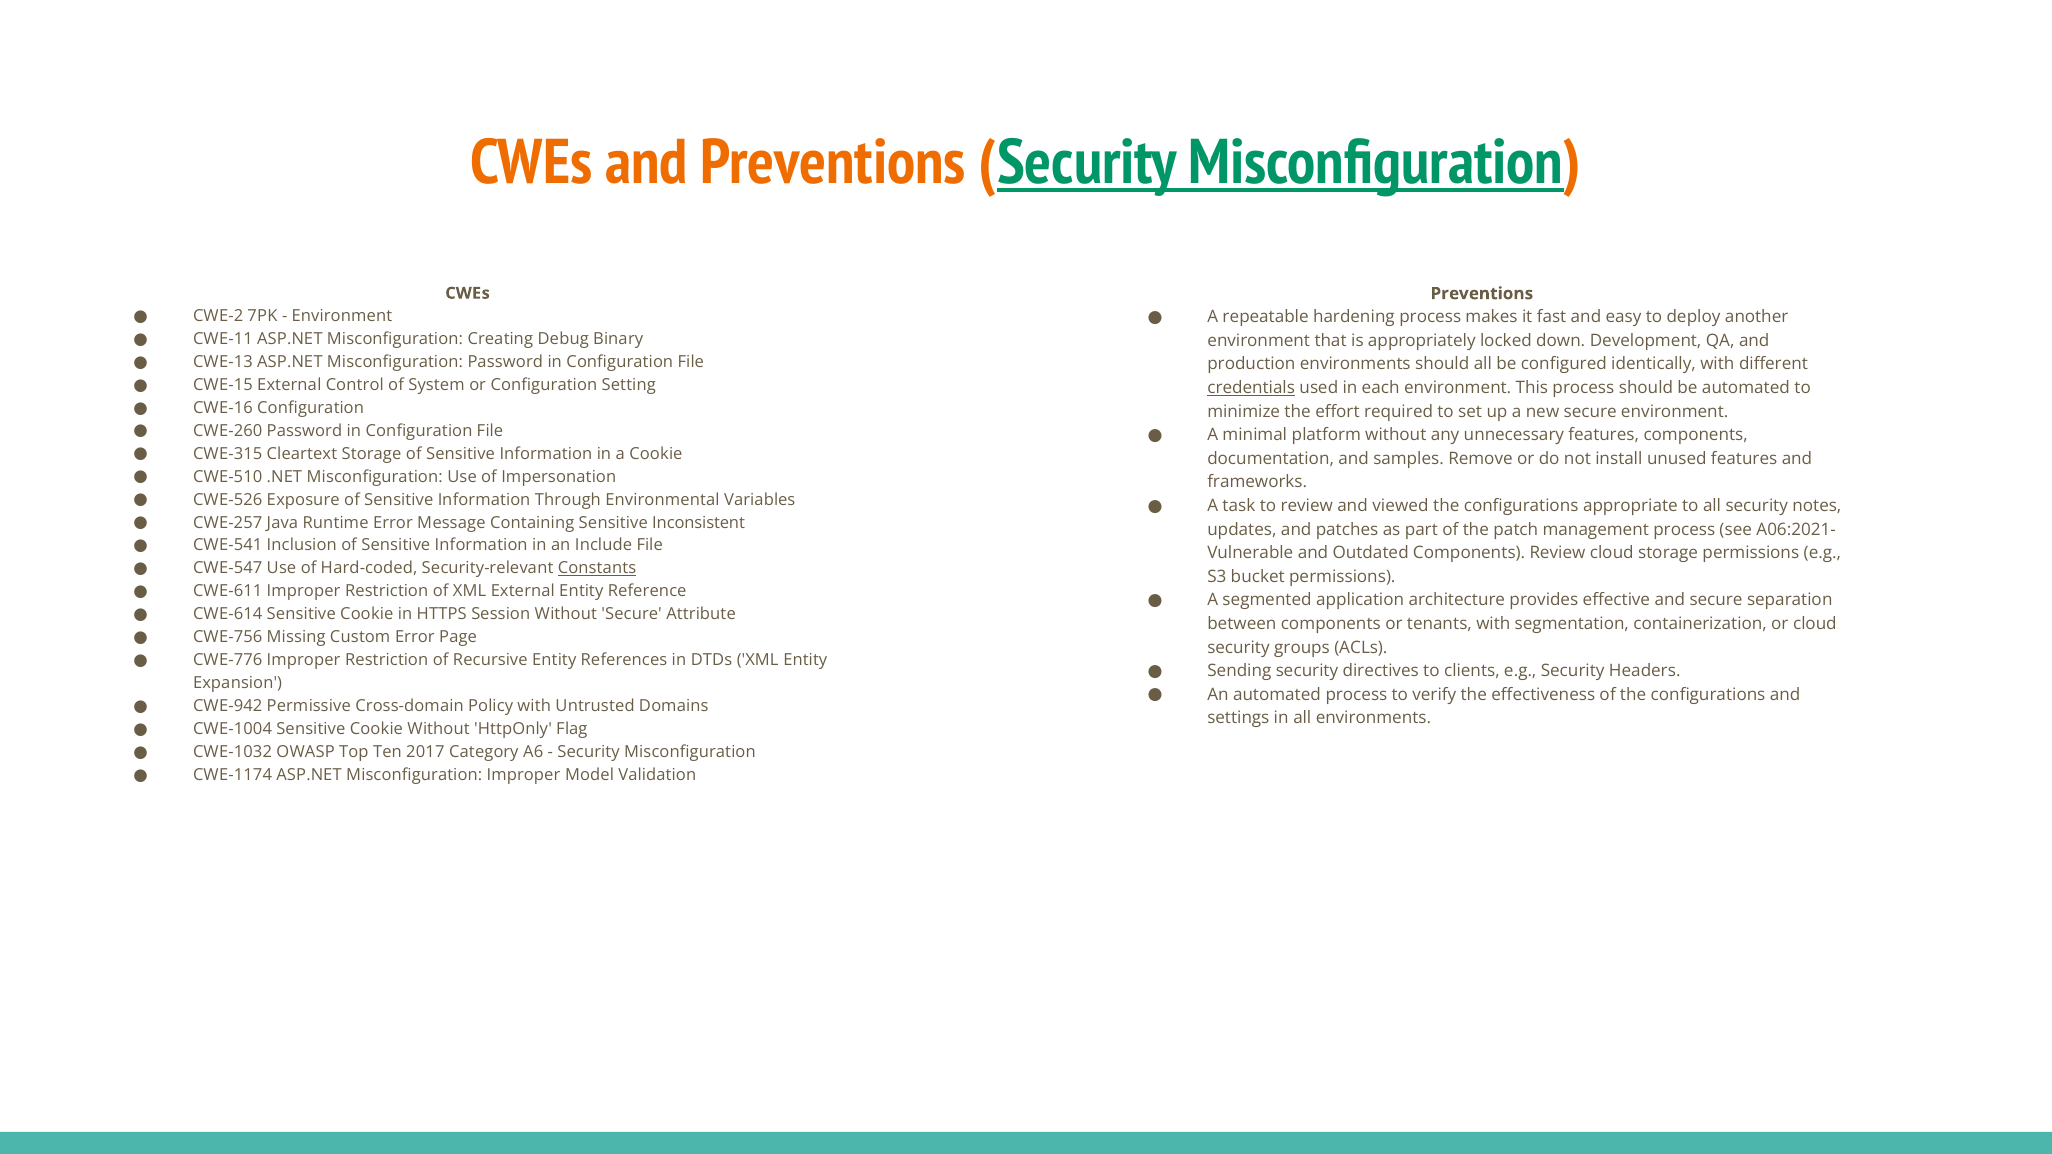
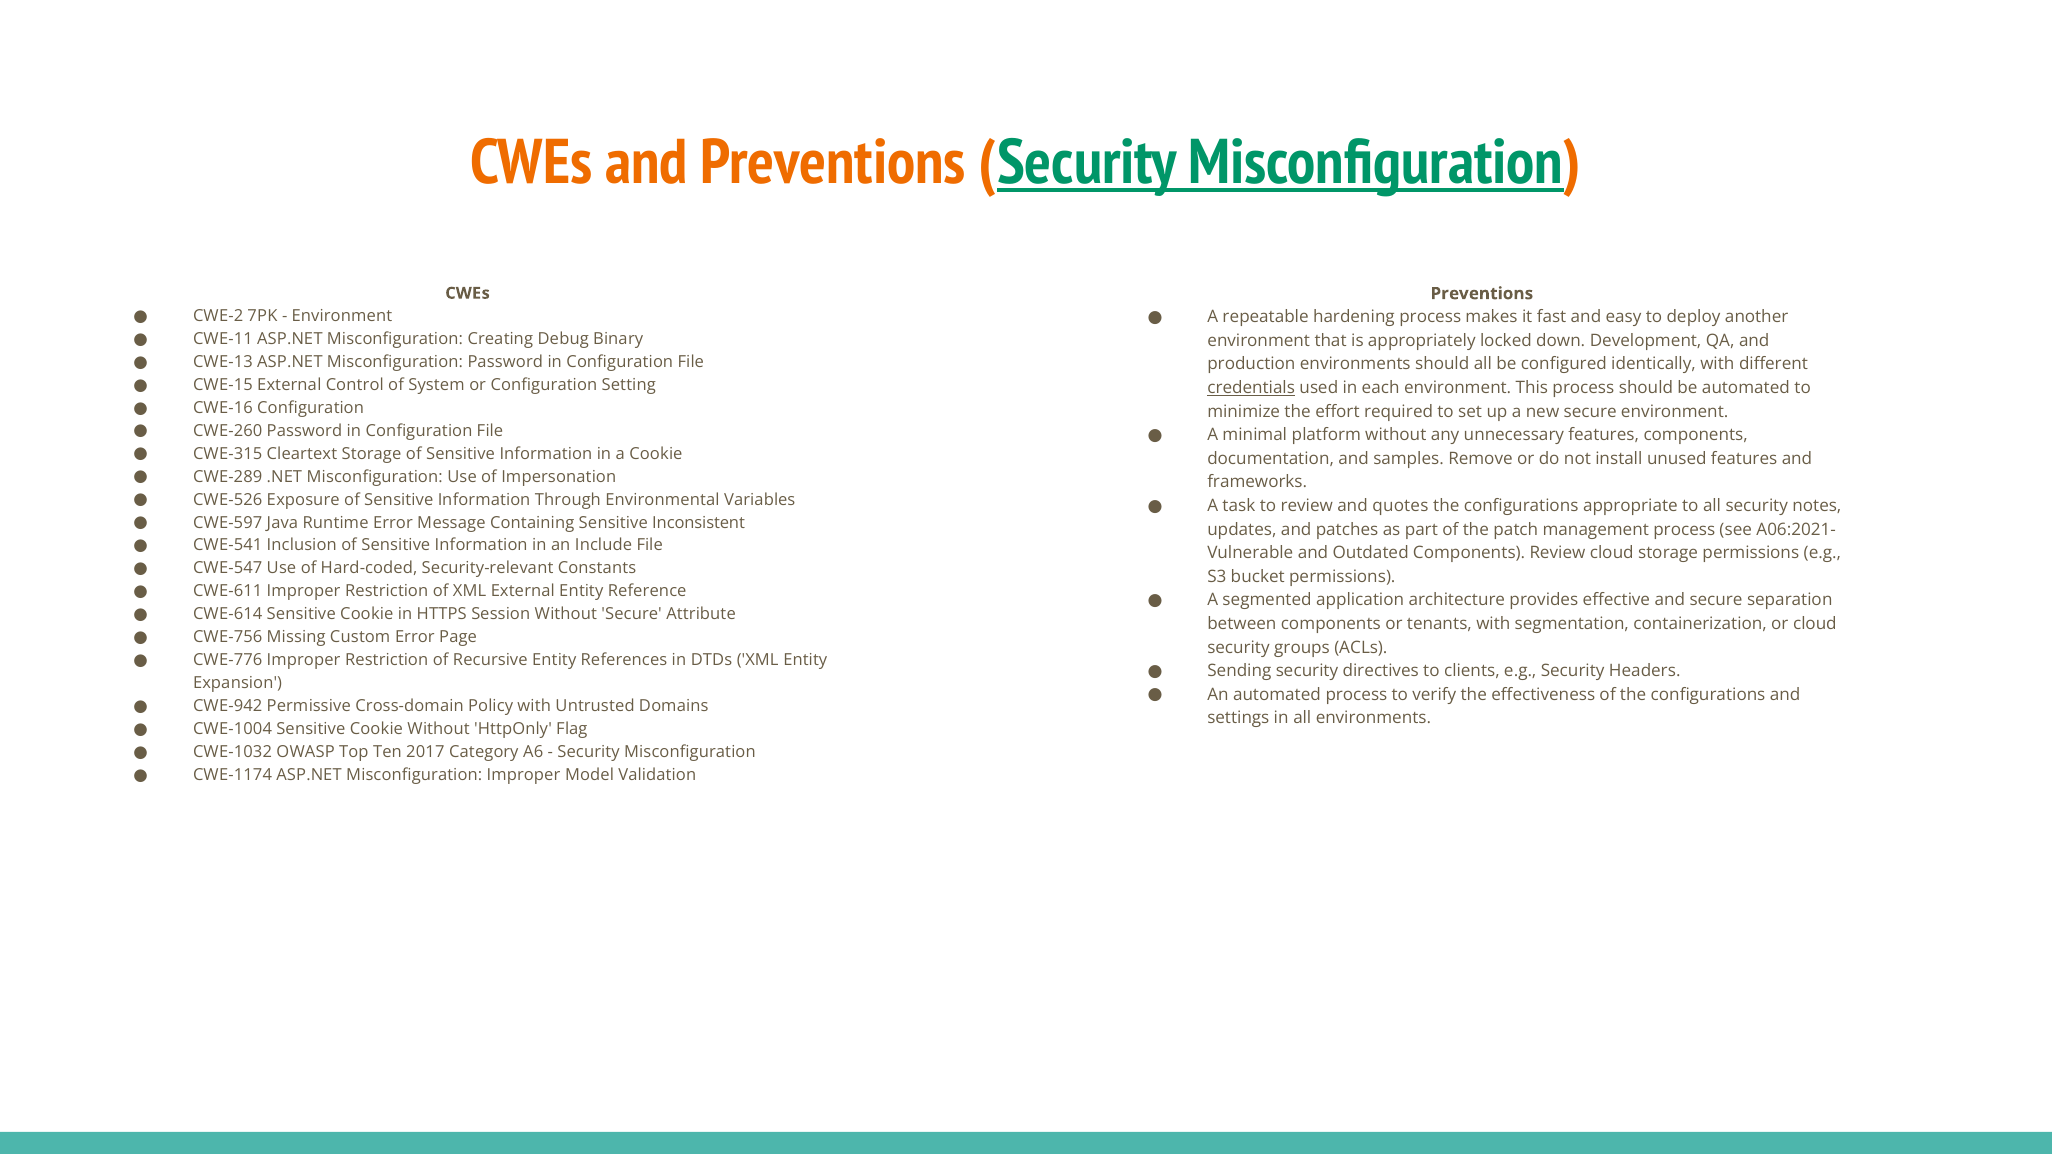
CWE-510: CWE-510 -> CWE-289
viewed: viewed -> quotes
CWE-257: CWE-257 -> CWE-597
Constants underline: present -> none
